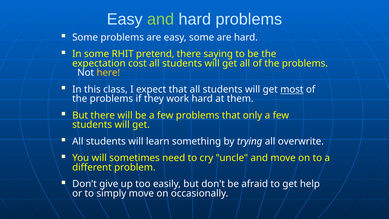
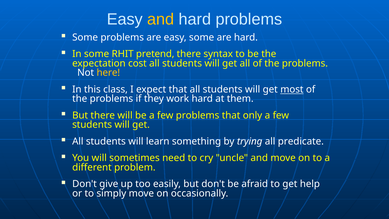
and at (161, 19) colour: light green -> yellow
saying: saying -> syntax
overwrite: overwrite -> predicate
